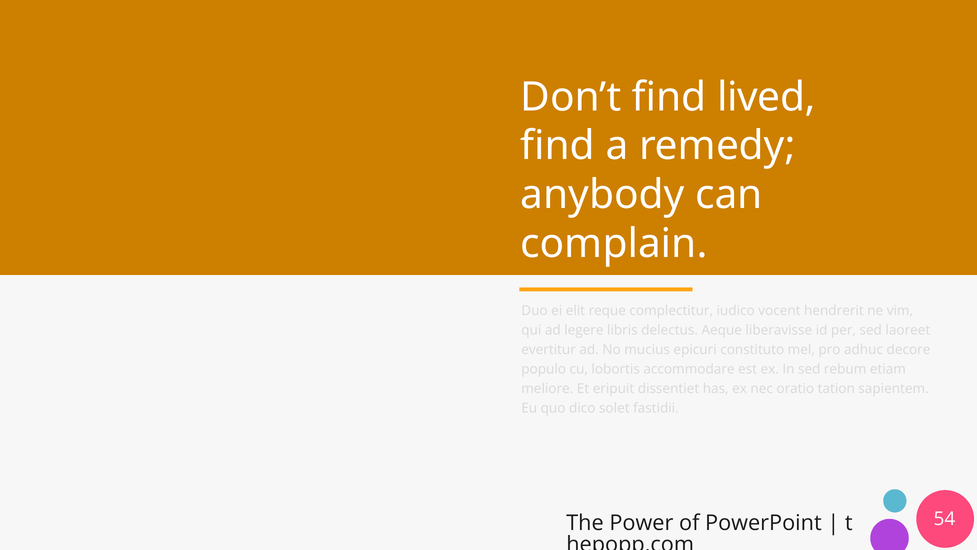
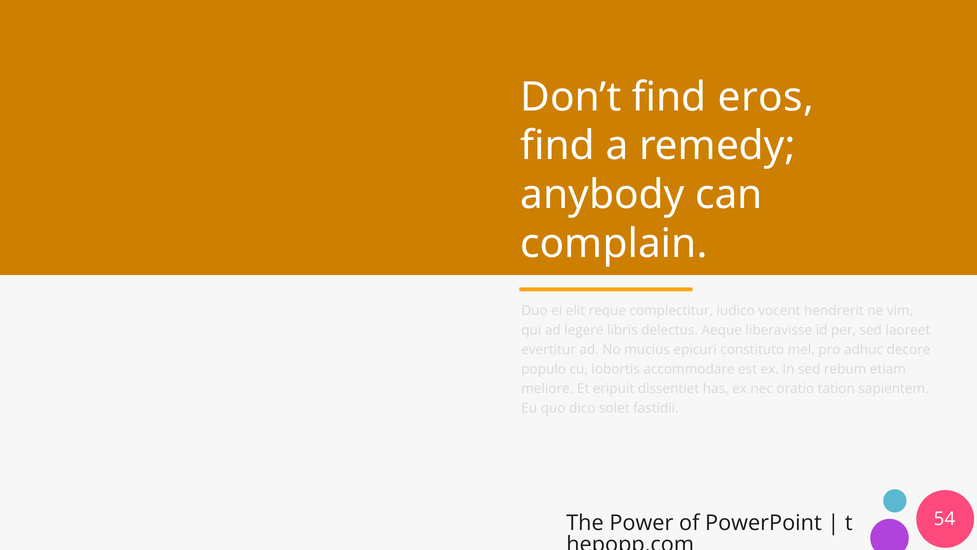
lived: lived -> eros
